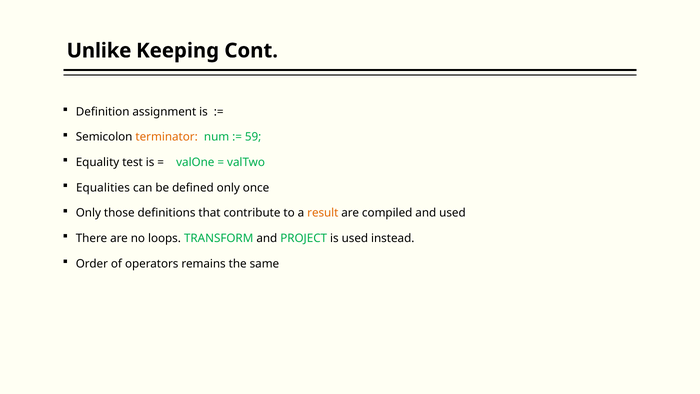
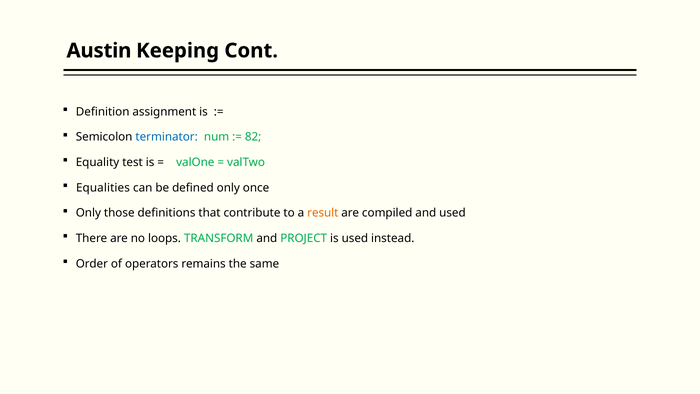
Unlike: Unlike -> Austin
terminator colour: orange -> blue
59: 59 -> 82
